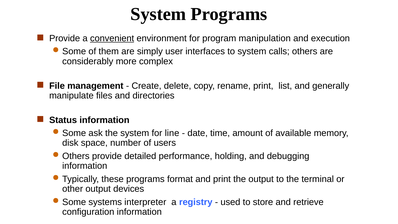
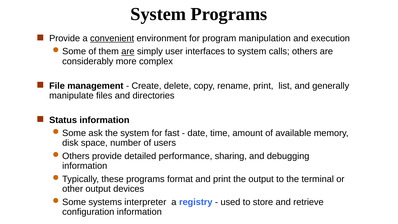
are at (128, 51) underline: none -> present
line: line -> fast
holding: holding -> sharing
